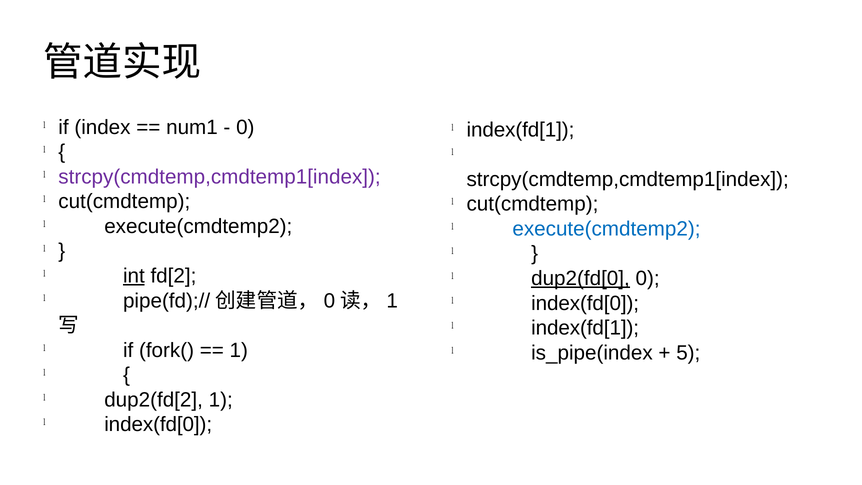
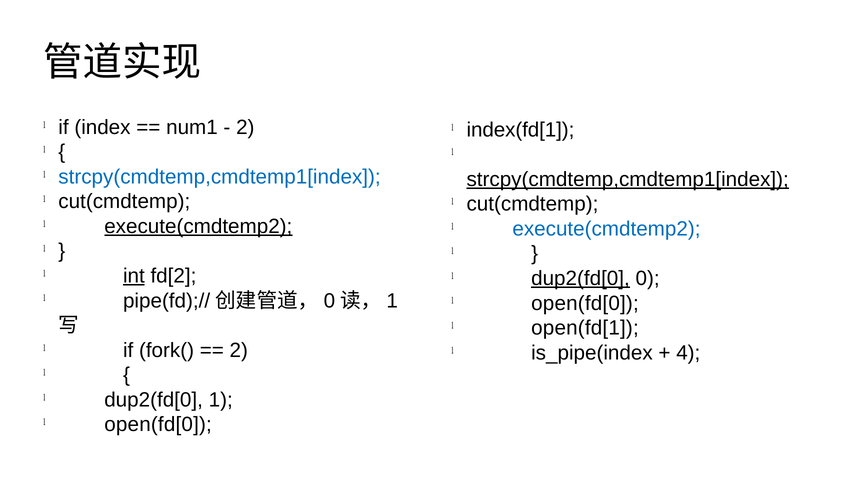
0 at (245, 127): 0 -> 2
strcpy(cmdtemp,cmdtemp1[index at (628, 179) underline: none -> present
strcpy(cmdtemp,cmdtemp1[index at (220, 177) colour: purple -> blue
execute(cmdtemp2 at (198, 226) underline: none -> present
index(fd[0 at (585, 303): index(fd[0 -> open(fd[0
index(fd[1 at (585, 328): index(fd[1 -> open(fd[1
1 at (239, 350): 1 -> 2
5: 5 -> 4
dup2(fd[2 at (154, 400): dup2(fd[2 -> dup2(fd[0
index(fd[0 at (158, 424): index(fd[0 -> open(fd[0
